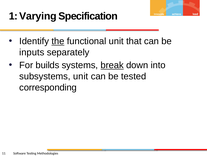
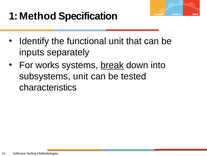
Varying: Varying -> Method
the underline: present -> none
builds: builds -> works
corresponding: corresponding -> characteristics
